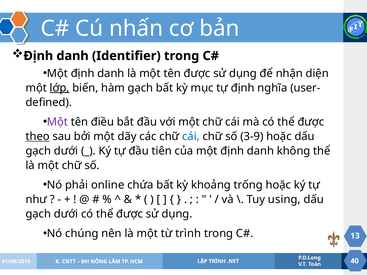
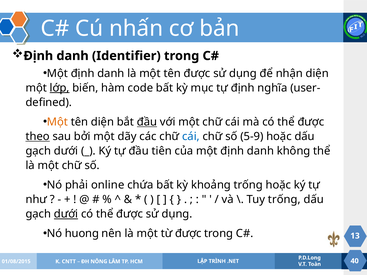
hàm gạch: gạch -> code
Một at (57, 122) colour: purple -> orange
tên điều: điều -> diện
đầu at (147, 122) underline: none -> present
3-9: 3-9 -> 5-9
Tuy using: using -> trống
dưới at (66, 214) underline: none -> present
chúng: chúng -> huong
từ trình: trình -> được
